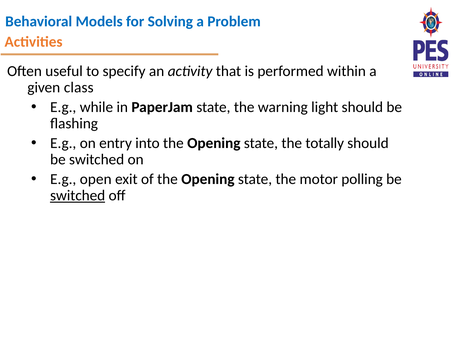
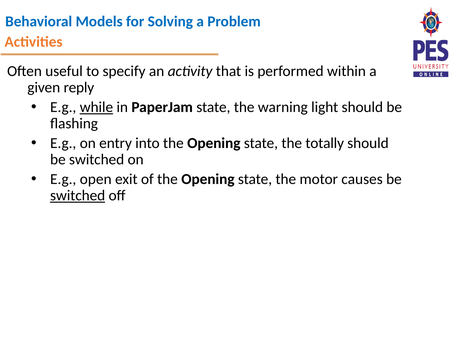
class: class -> reply
while underline: none -> present
polling: polling -> causes
